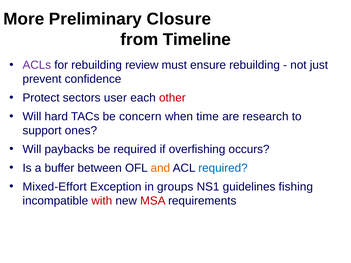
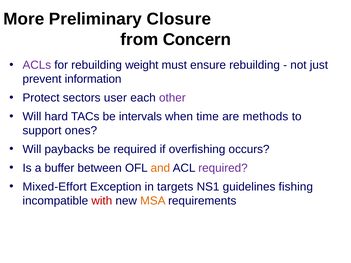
Timeline: Timeline -> Concern
review: review -> weight
confidence: confidence -> information
other colour: red -> purple
concern: concern -> intervals
research: research -> methods
required at (223, 168) colour: blue -> purple
groups: groups -> targets
MSA colour: red -> orange
